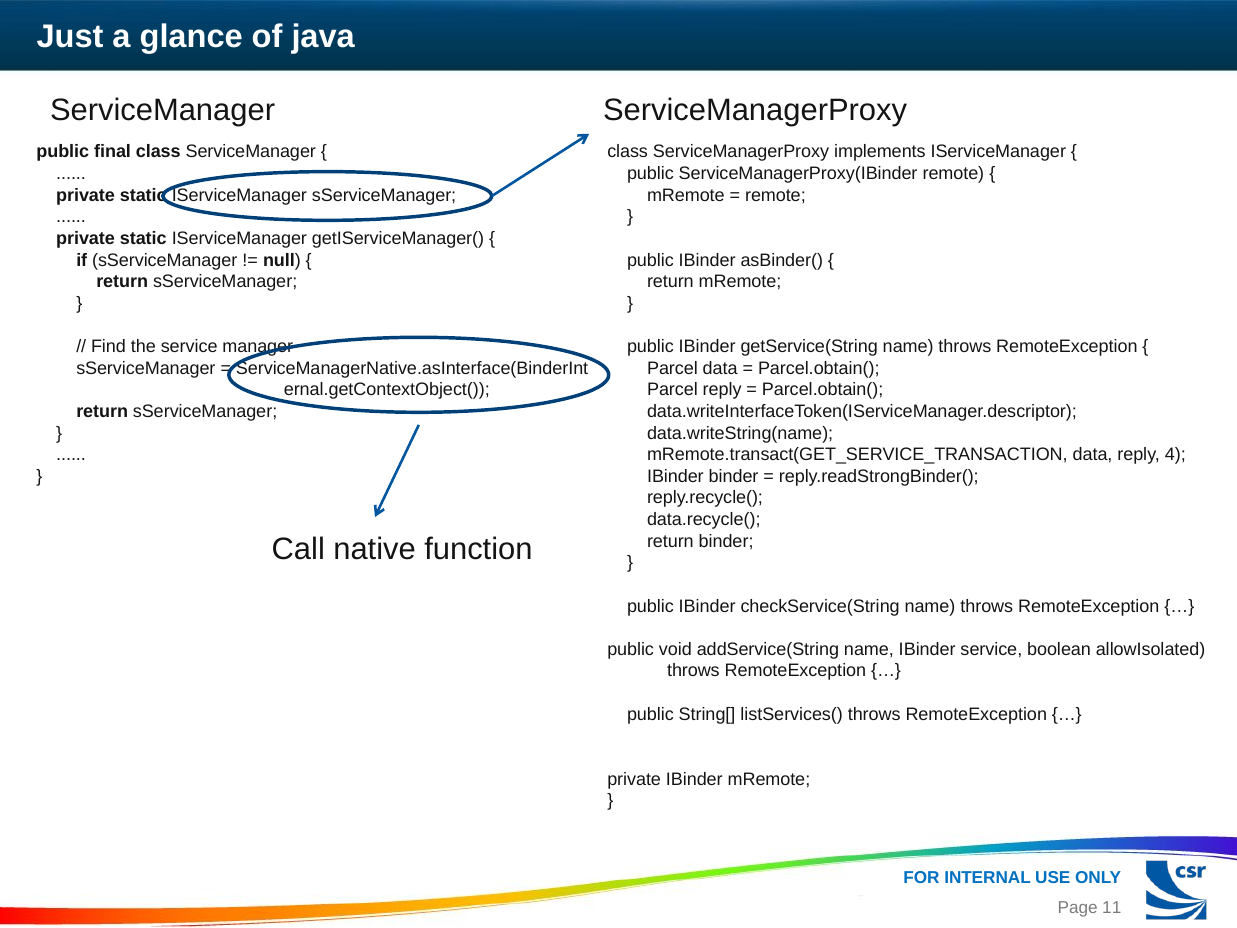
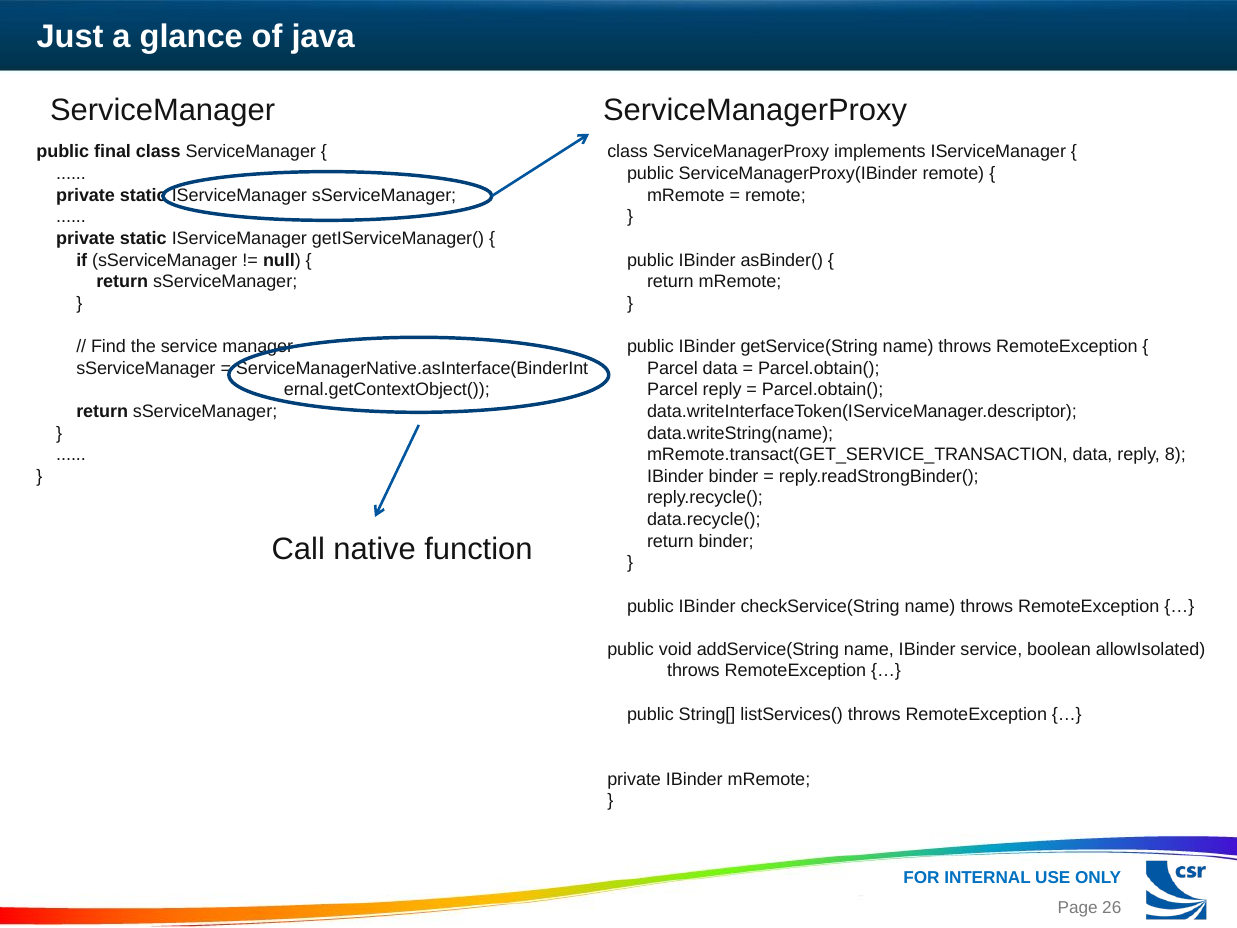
4: 4 -> 8
11: 11 -> 26
